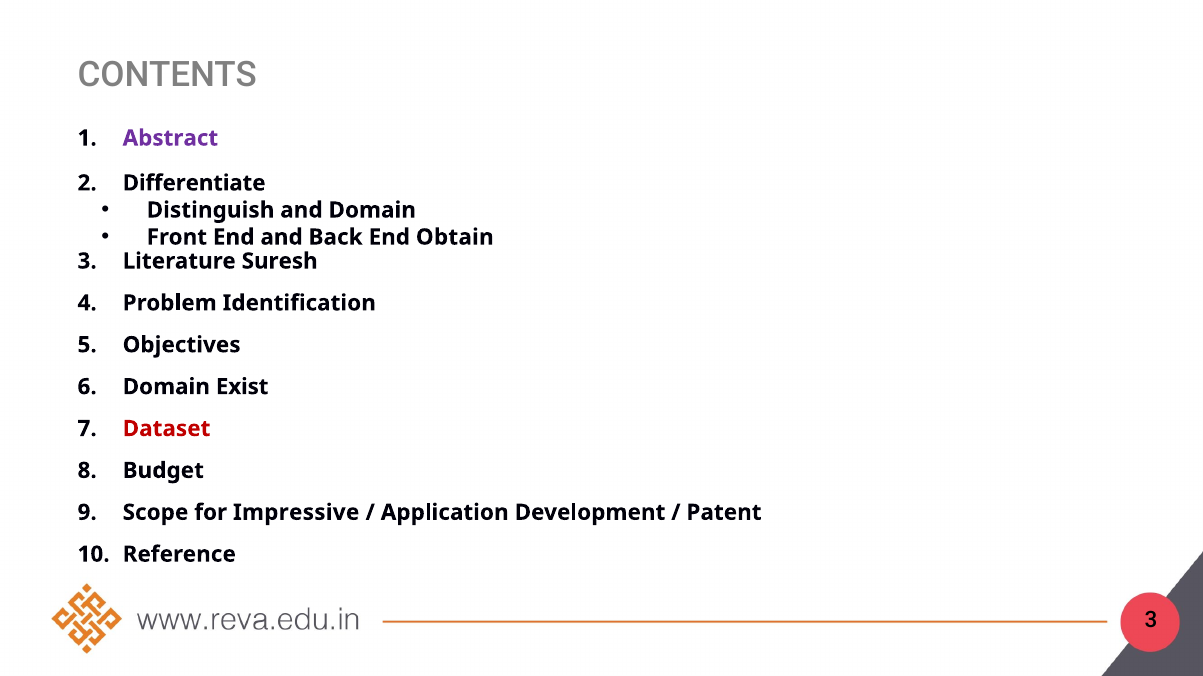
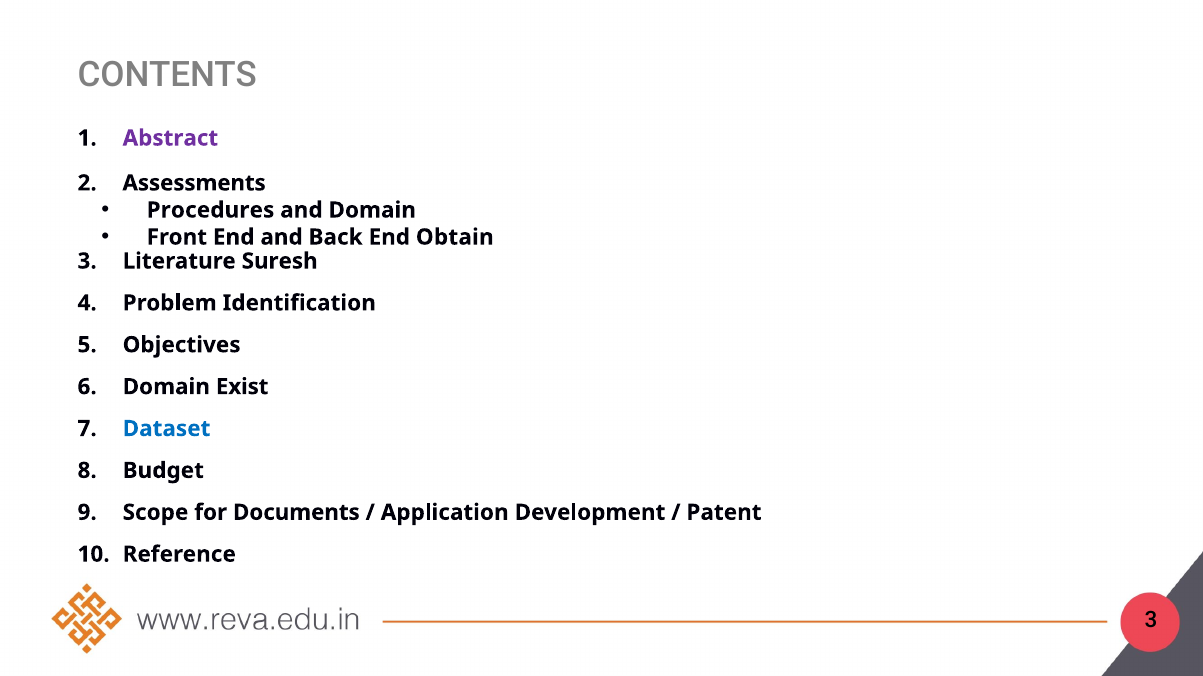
Differentiate: Differentiate -> Assessments
Distinguish: Distinguish -> Procedures
Dataset colour: red -> blue
Impressive: Impressive -> Documents
